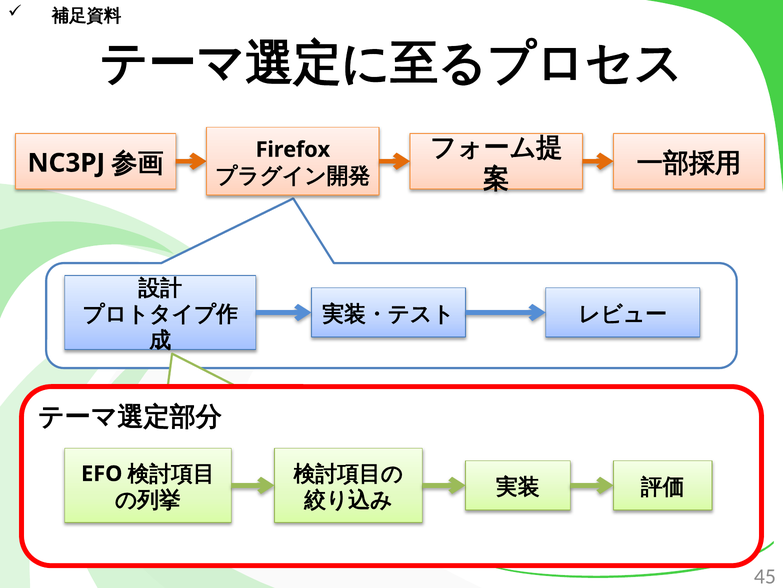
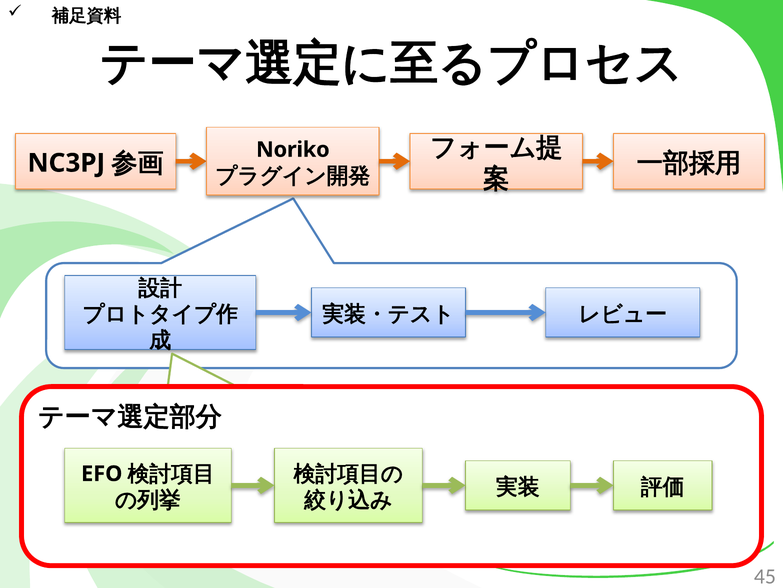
Firefox: Firefox -> Noriko
